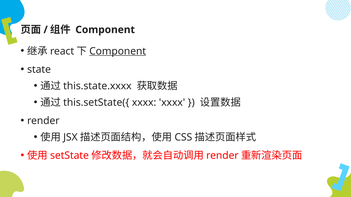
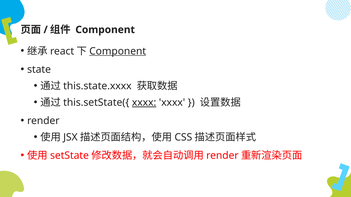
xxxx at (144, 103) underline: none -> present
